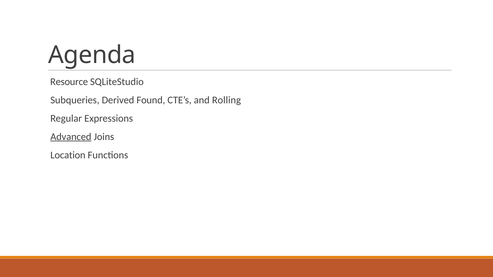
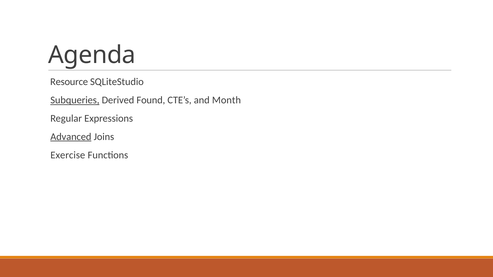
Subqueries underline: none -> present
Rolling: Rolling -> Month
Location: Location -> Exercise
